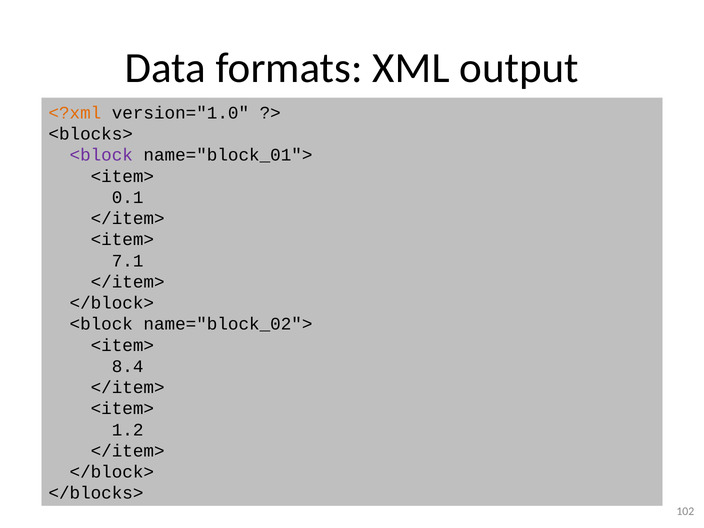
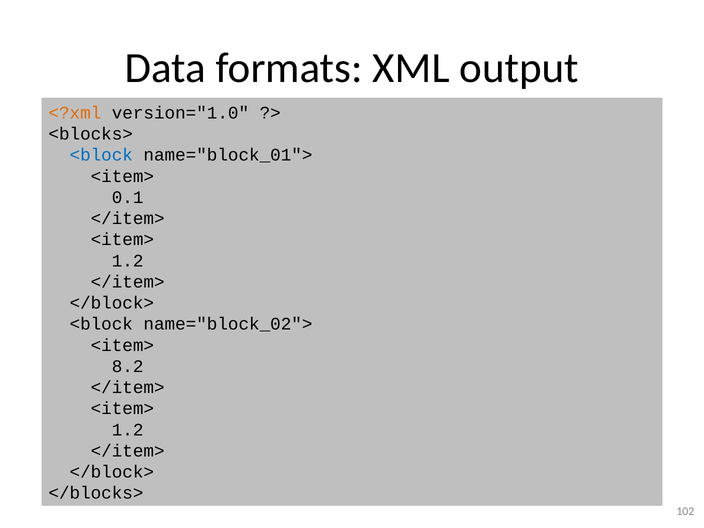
<block at (101, 155) colour: purple -> blue
7.1 at (128, 261): 7.1 -> 1.2
8.4: 8.4 -> 8.2
